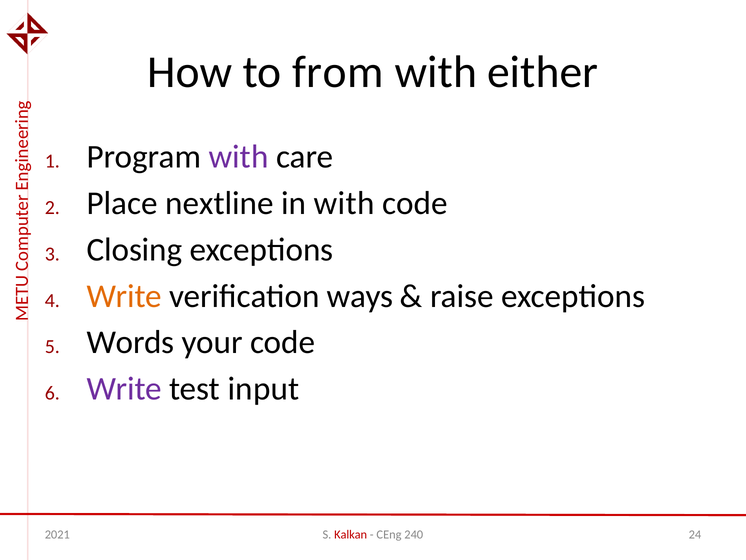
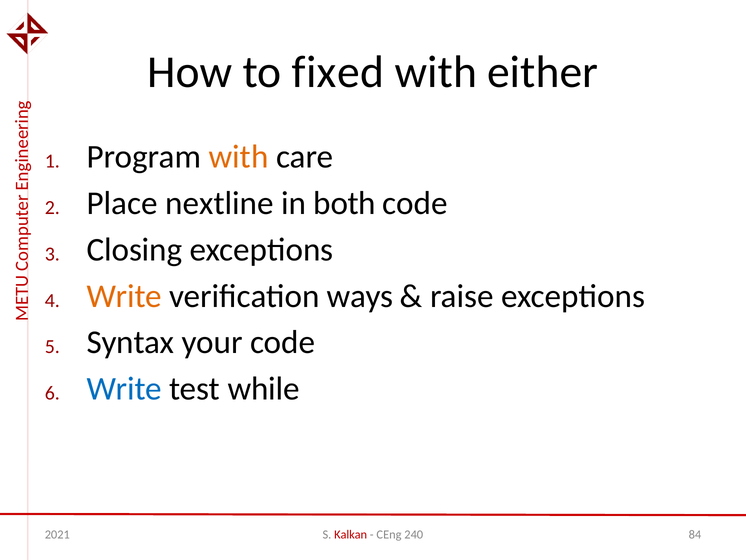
from: from -> fixed
with at (239, 156) colour: purple -> orange
in with: with -> both
Words: Words -> Syntax
Write at (124, 389) colour: purple -> blue
input: input -> while
24: 24 -> 84
